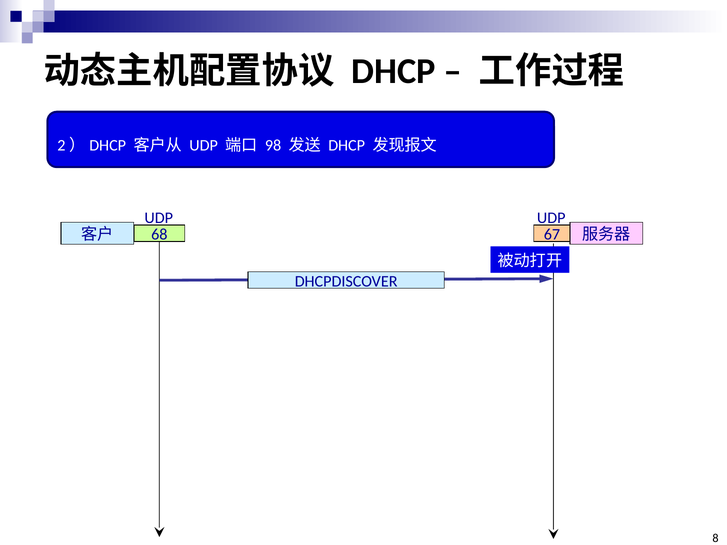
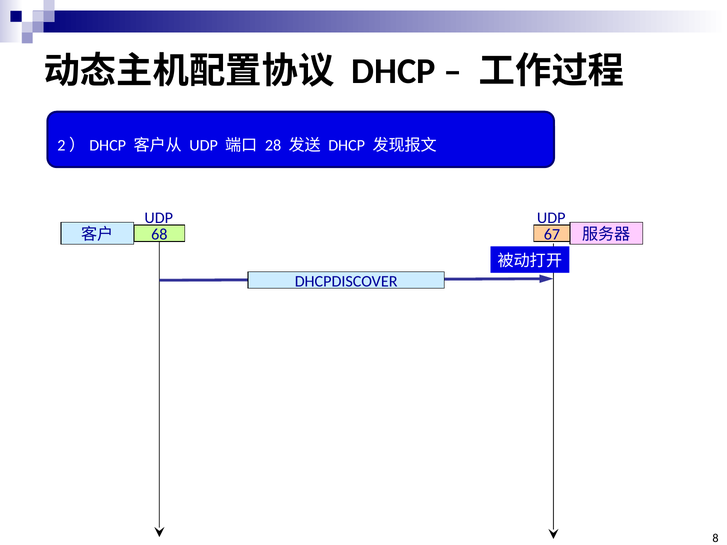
98: 98 -> 28
